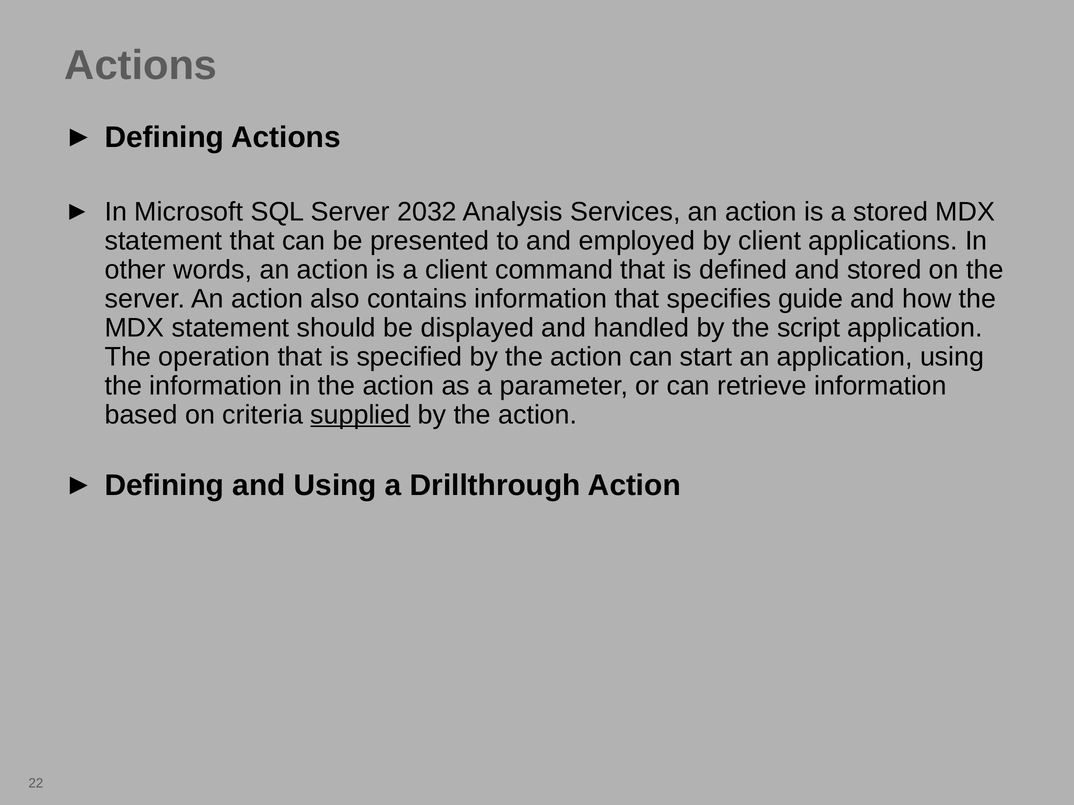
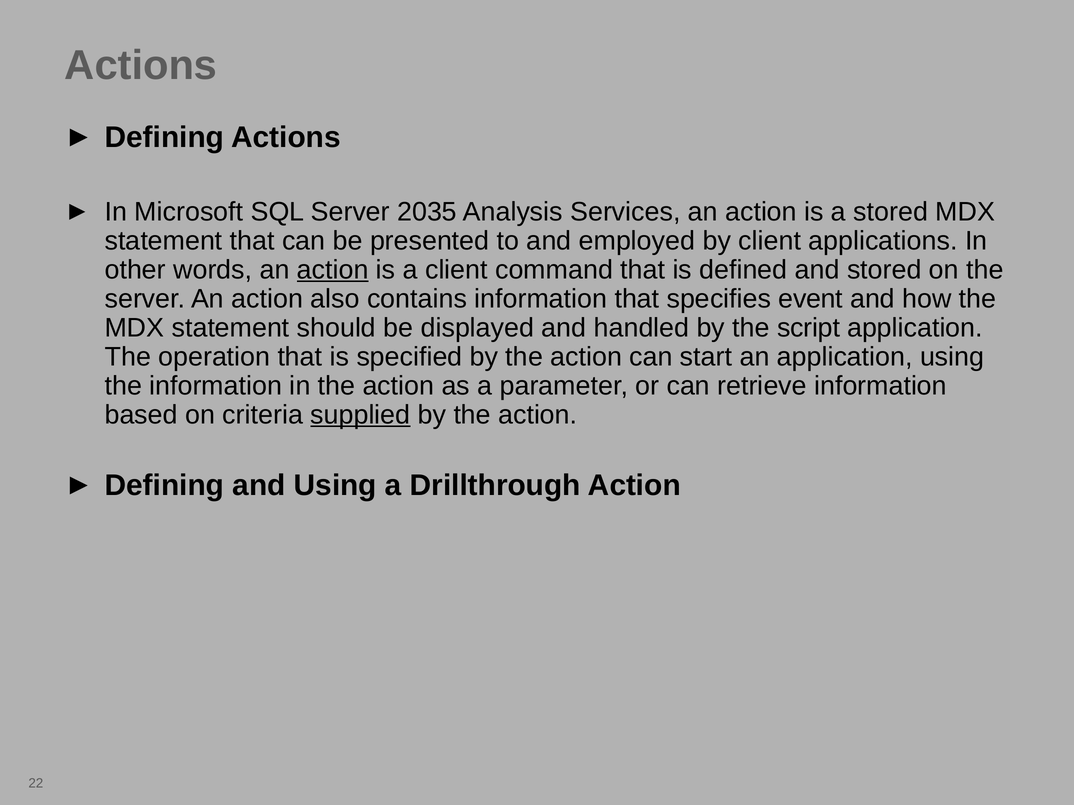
2032: 2032 -> 2035
action at (333, 270) underline: none -> present
guide: guide -> event
